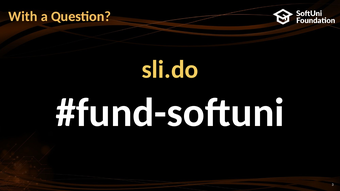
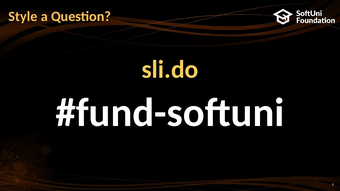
With: With -> Style
